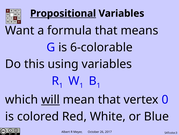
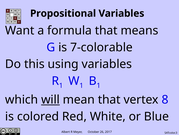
Propositional underline: present -> none
6-colorable: 6-colorable -> 7-colorable
0: 0 -> 8
